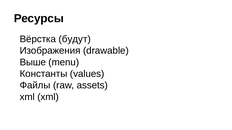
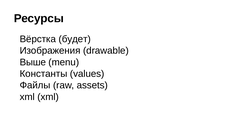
будут: будут -> будет
